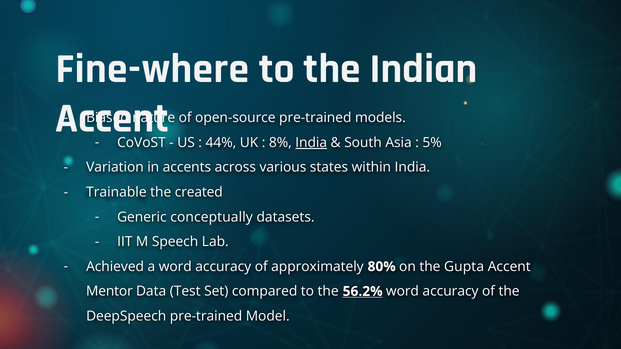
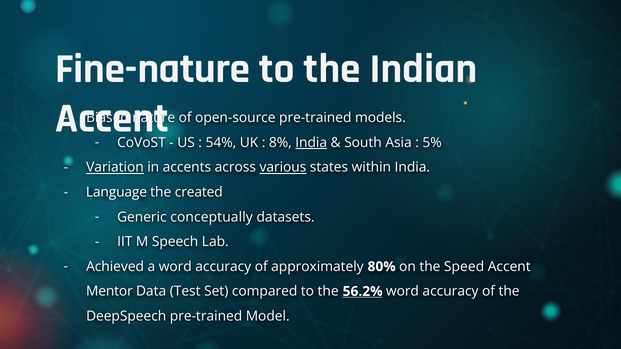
Fine-where: Fine-where -> Fine-nature
44%: 44% -> 54%
Variation underline: none -> present
various underline: none -> present
Trainable: Trainable -> Language
Gupta: Gupta -> Speed
